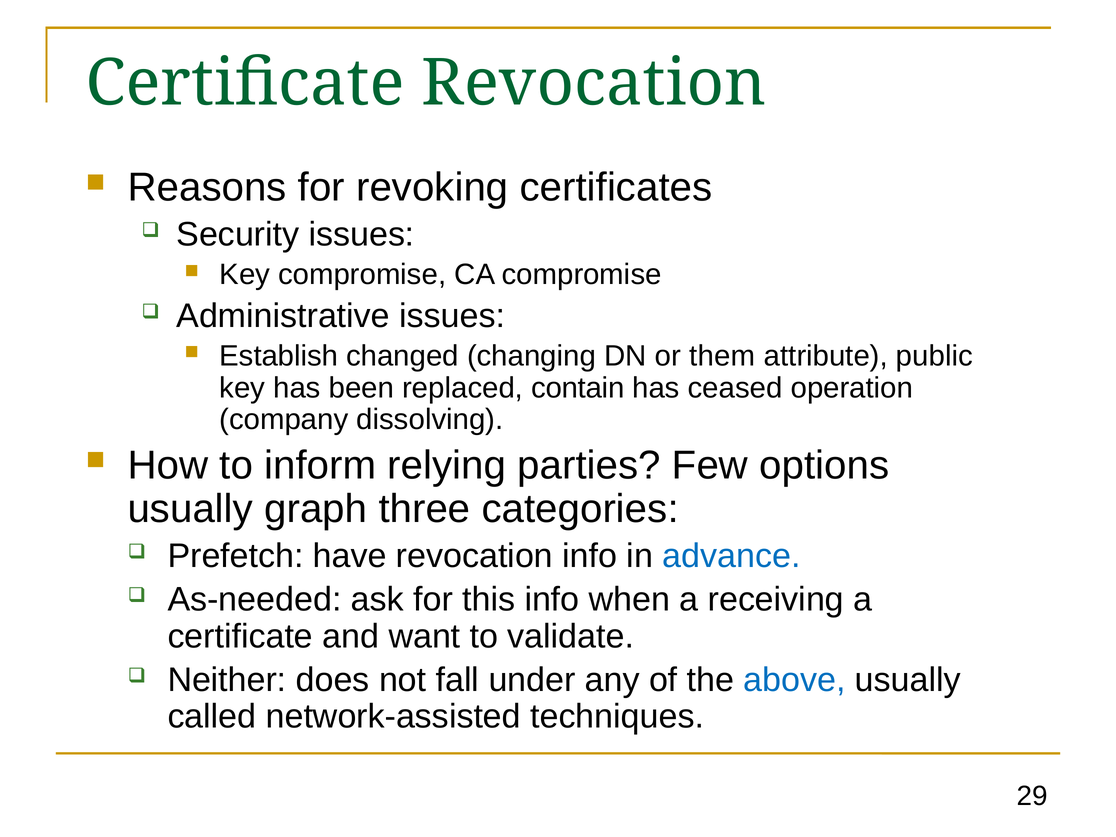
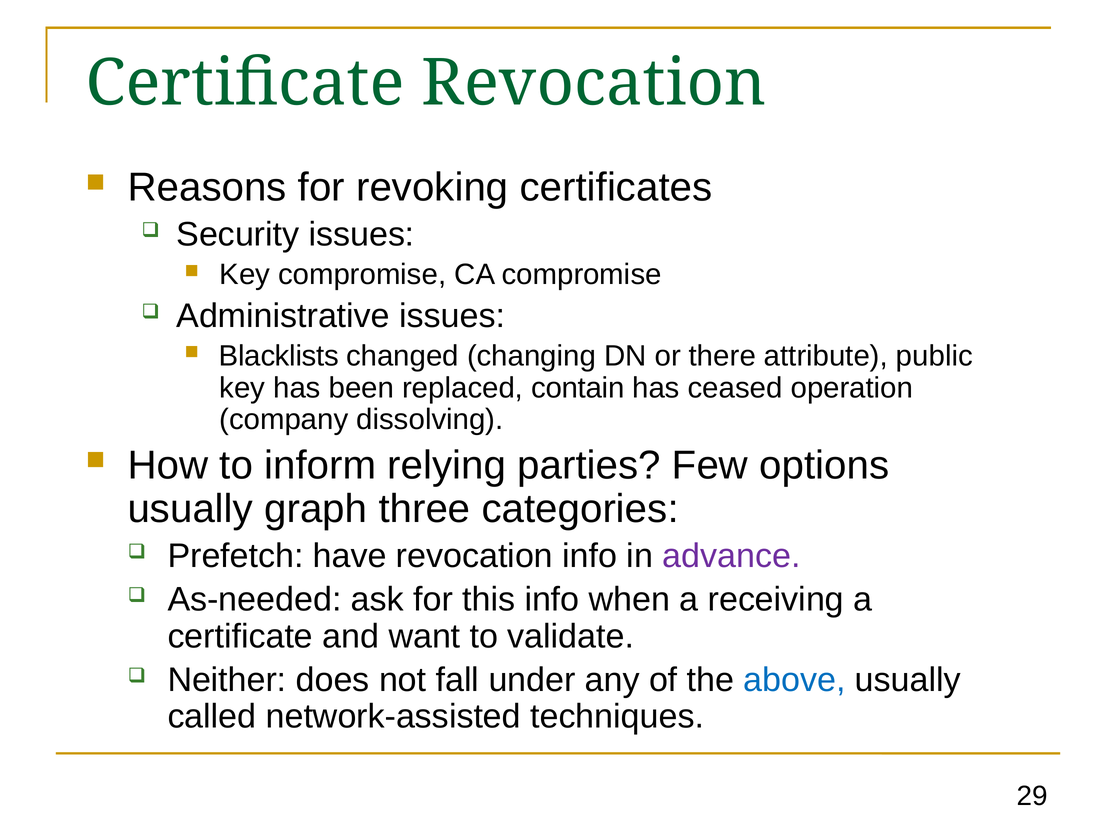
Establish: Establish -> Blacklists
them: them -> there
advance colour: blue -> purple
